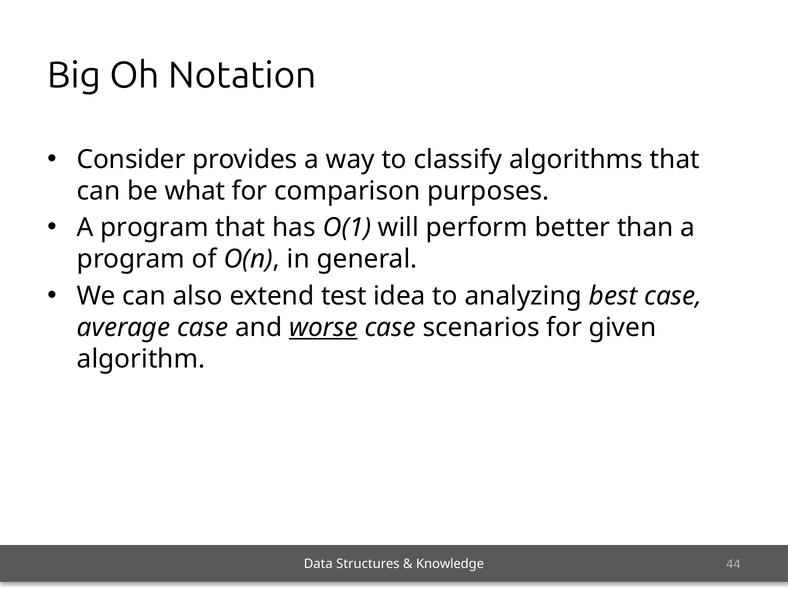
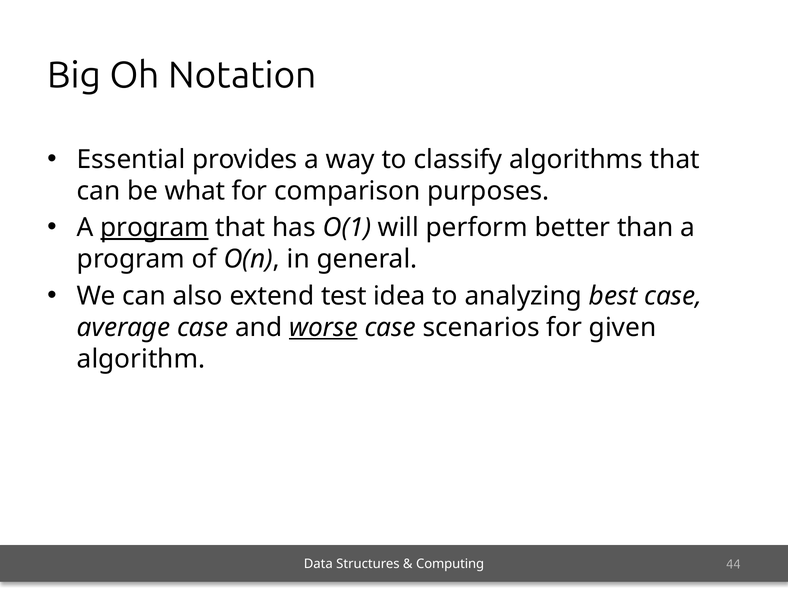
Consider: Consider -> Essential
program at (155, 228) underline: none -> present
Knowledge: Knowledge -> Computing
